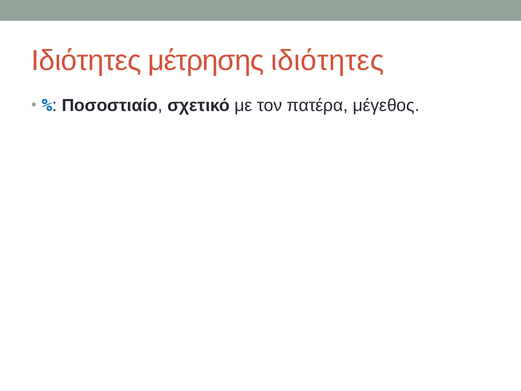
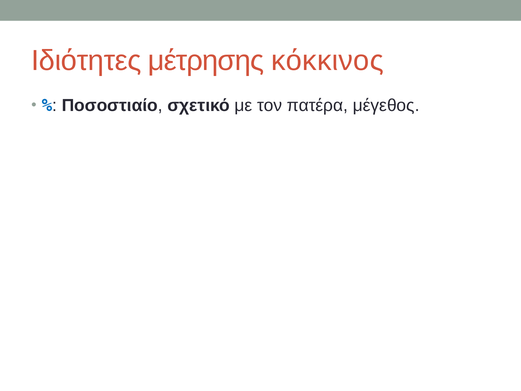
μέτρησης ιδιότητες: ιδιότητες -> κόκκινος
